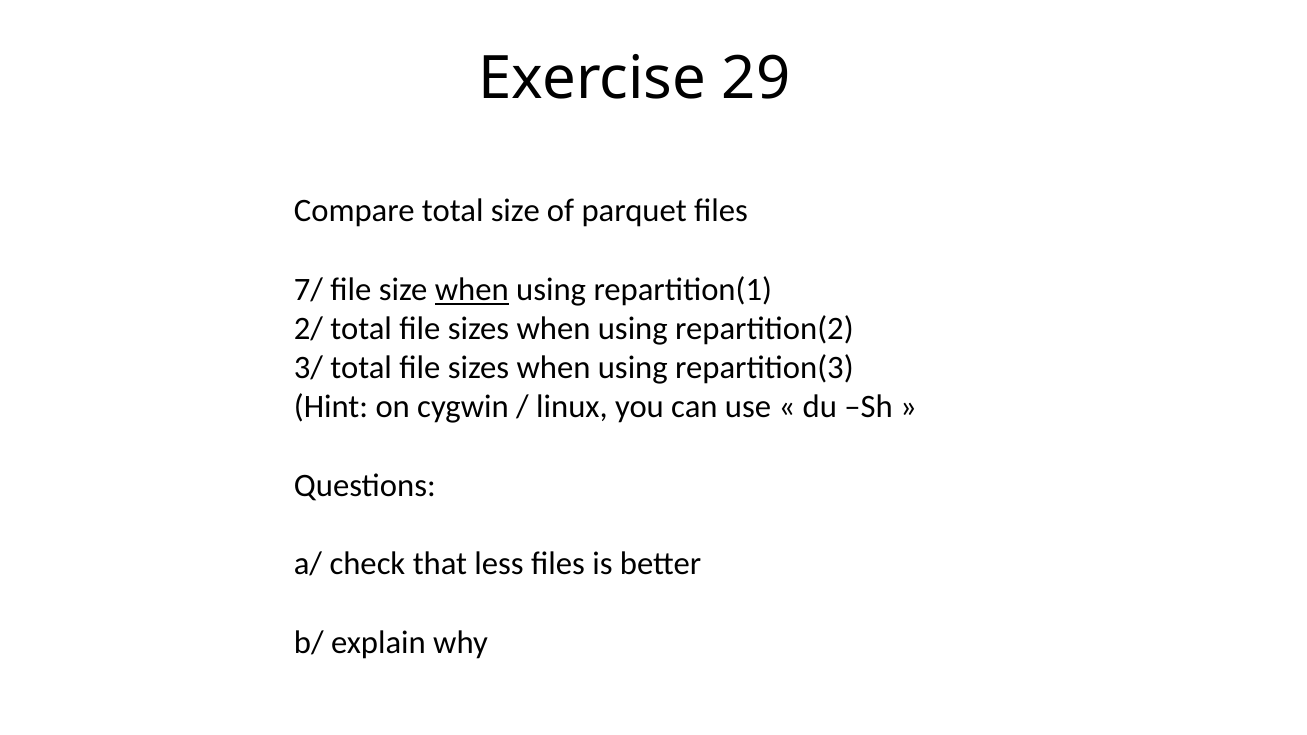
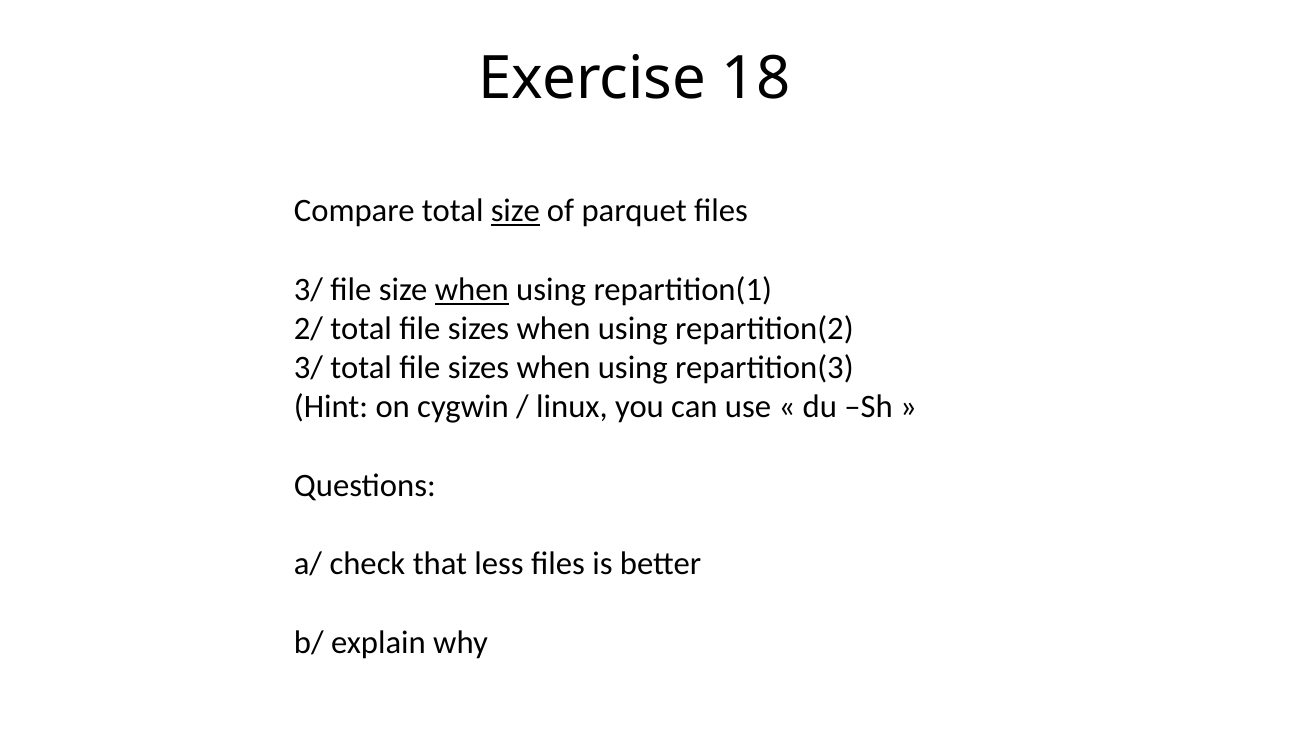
29: 29 -> 18
size at (515, 211) underline: none -> present
7/ at (309, 290): 7/ -> 3/
